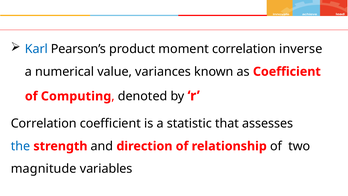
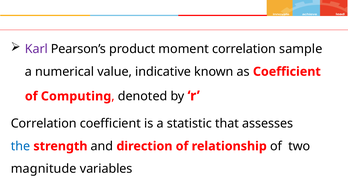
Karl colour: blue -> purple
inverse: inverse -> sample
variances: variances -> indicative
